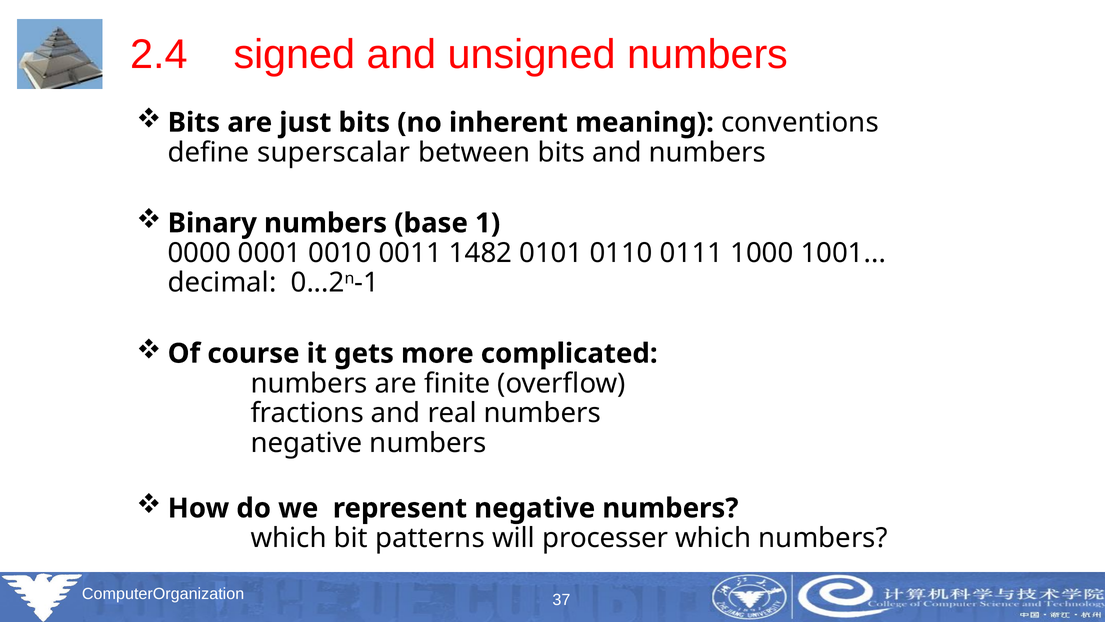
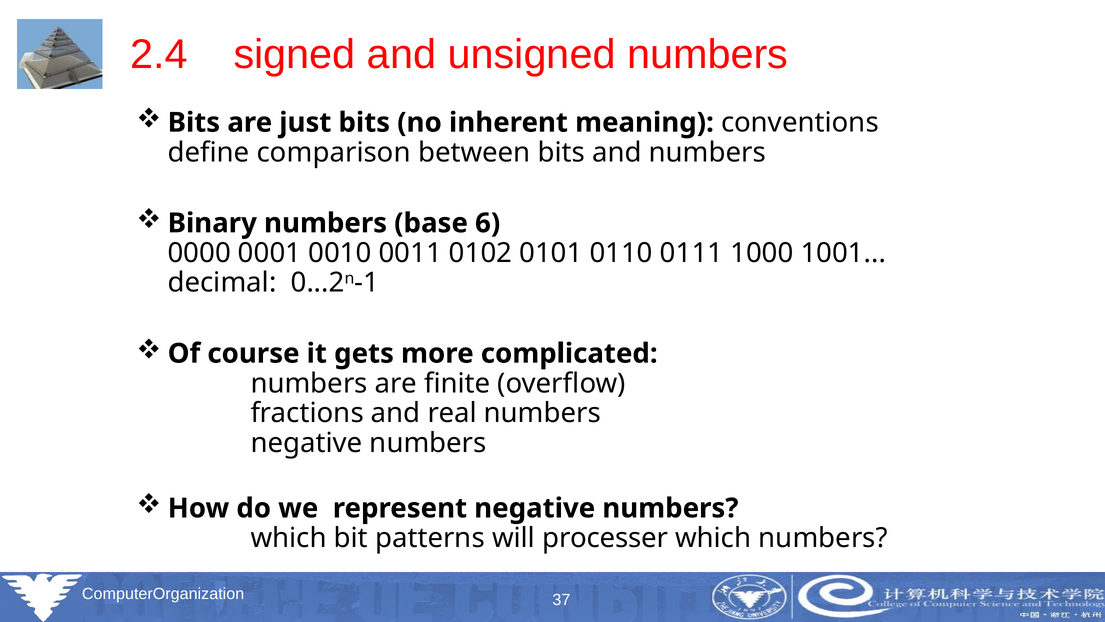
superscalar: superscalar -> comparison
1: 1 -> 6
1482: 1482 -> 0102
